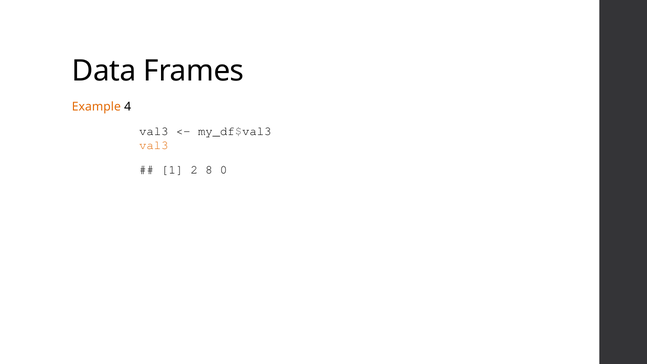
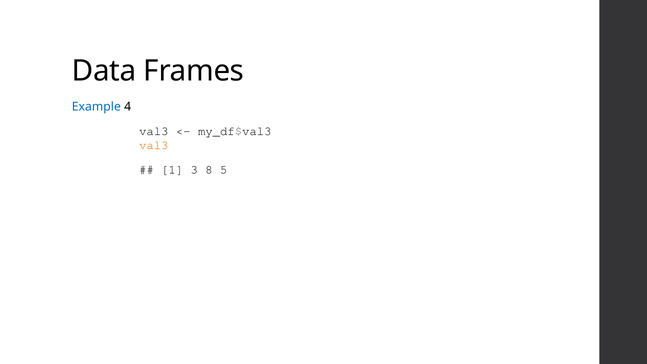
Example colour: orange -> blue
2: 2 -> 3
0: 0 -> 5
